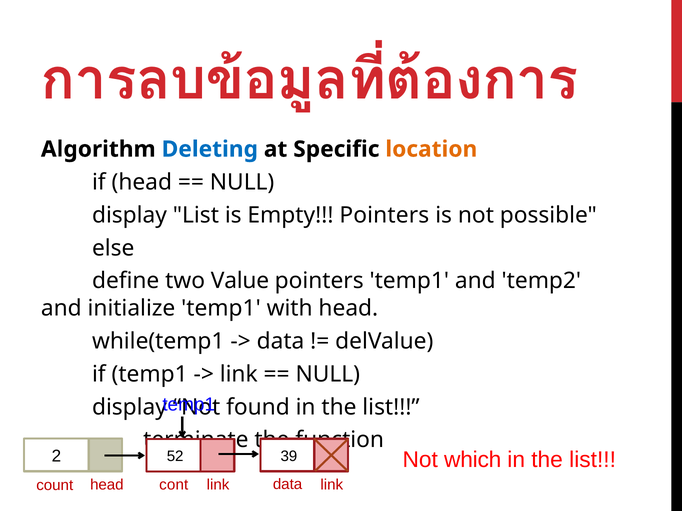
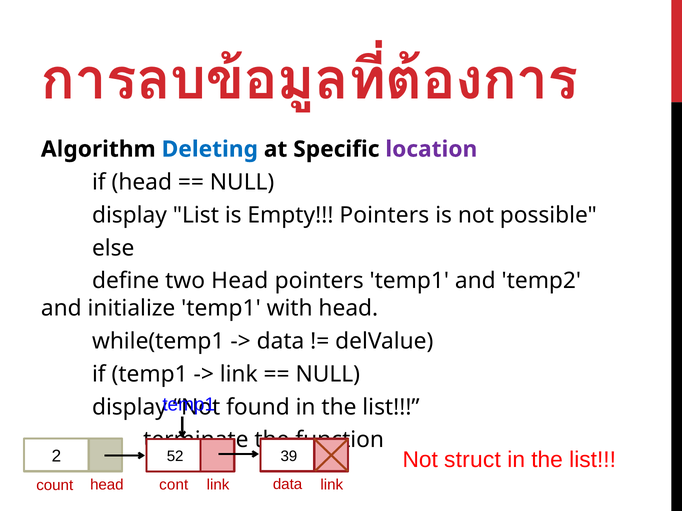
location colour: orange -> purple
two Value: Value -> Head
which: which -> struct
